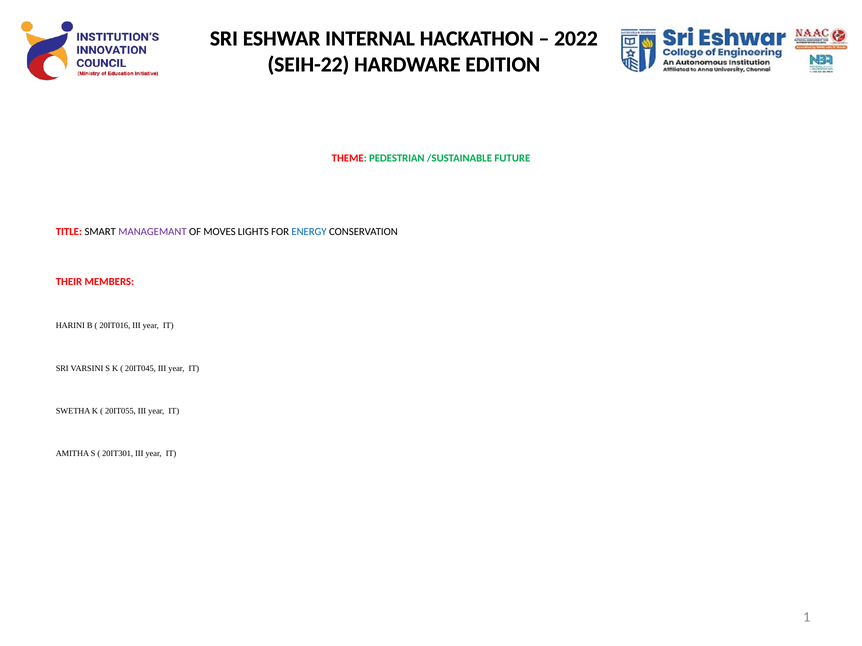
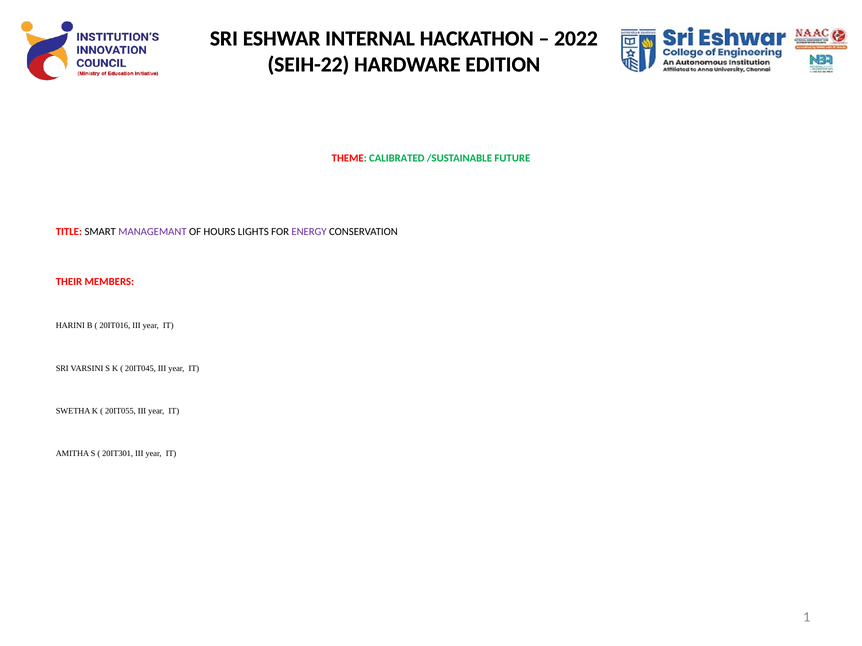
PEDESTRIAN: PEDESTRIAN -> CALIBRATED
MOVES: MOVES -> HOURS
ENERGY colour: blue -> purple
